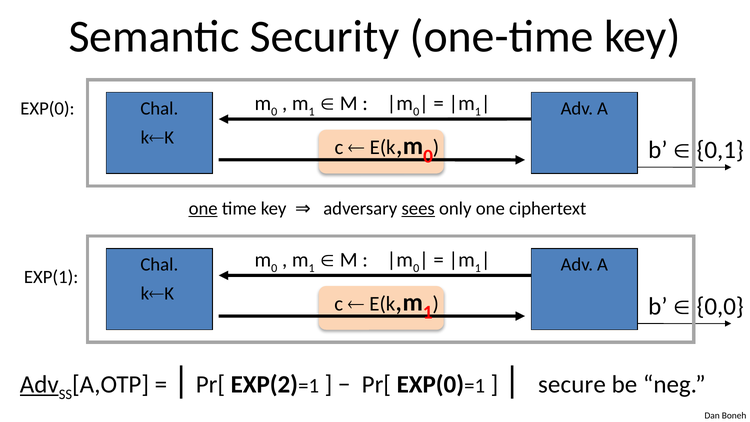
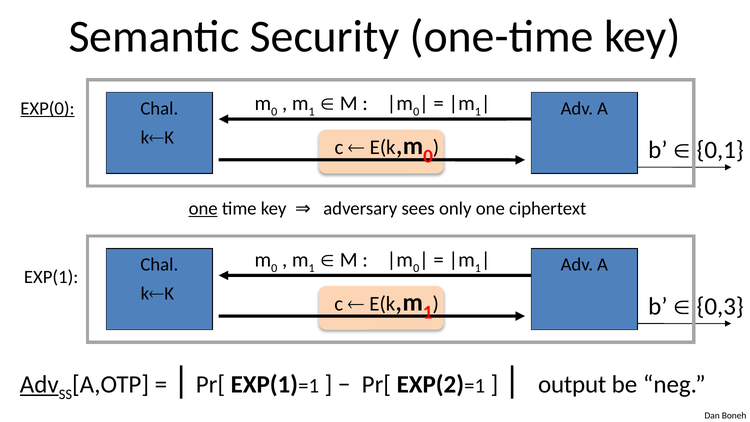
EXP(0 at (47, 108) underline: none -> present
sees underline: present -> none
0,0: 0,0 -> 0,3
Pr[ EXP(2: EXP(2 -> EXP(1
Pr[ EXP(0: EXP(0 -> EXP(2
secure: secure -> output
